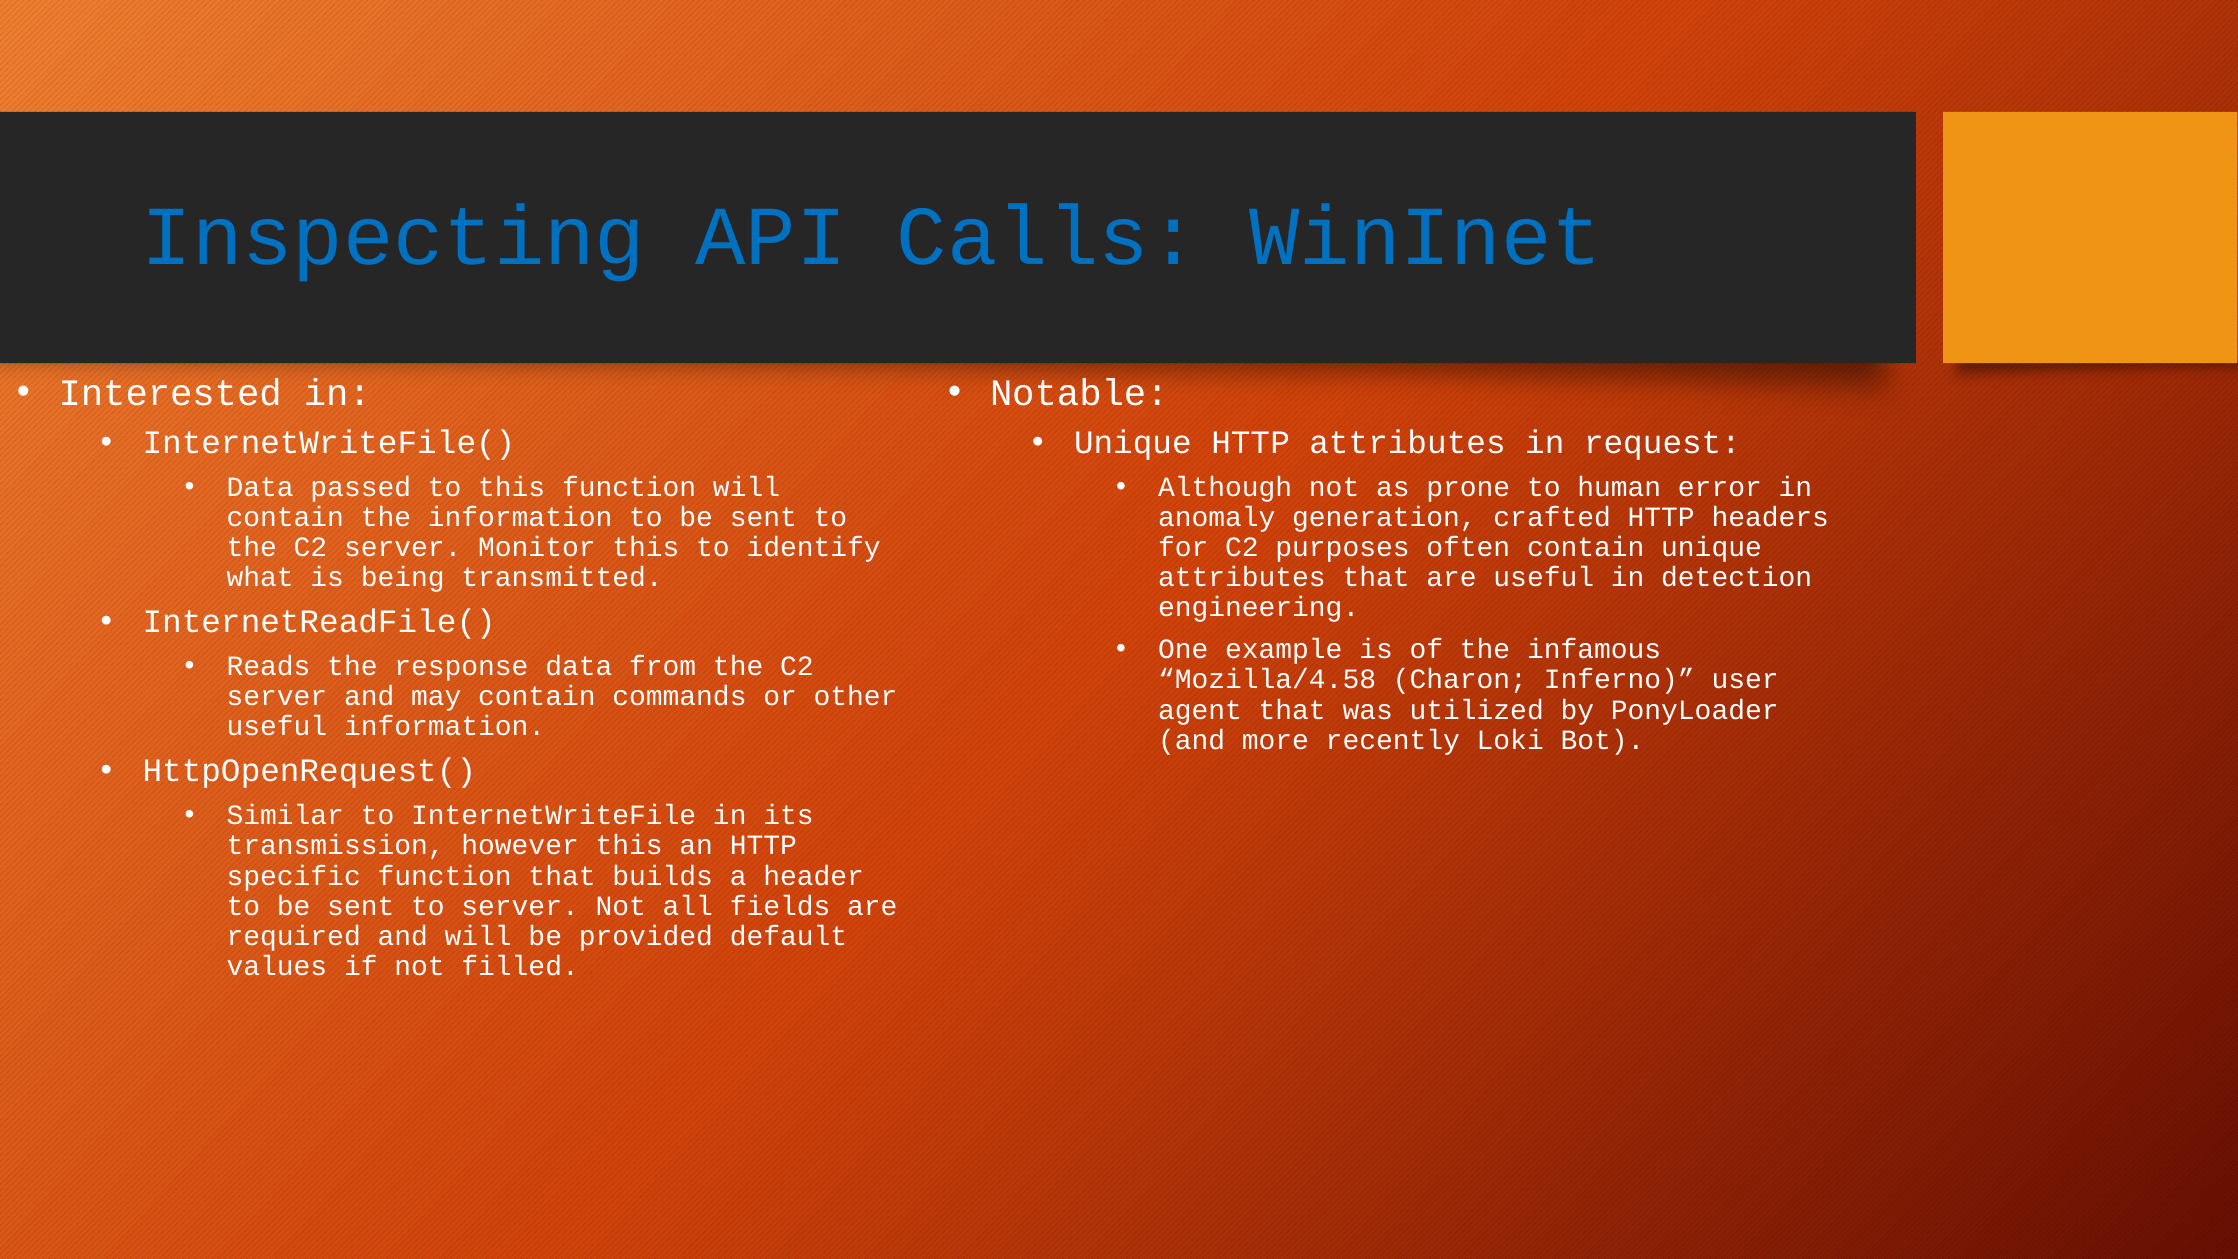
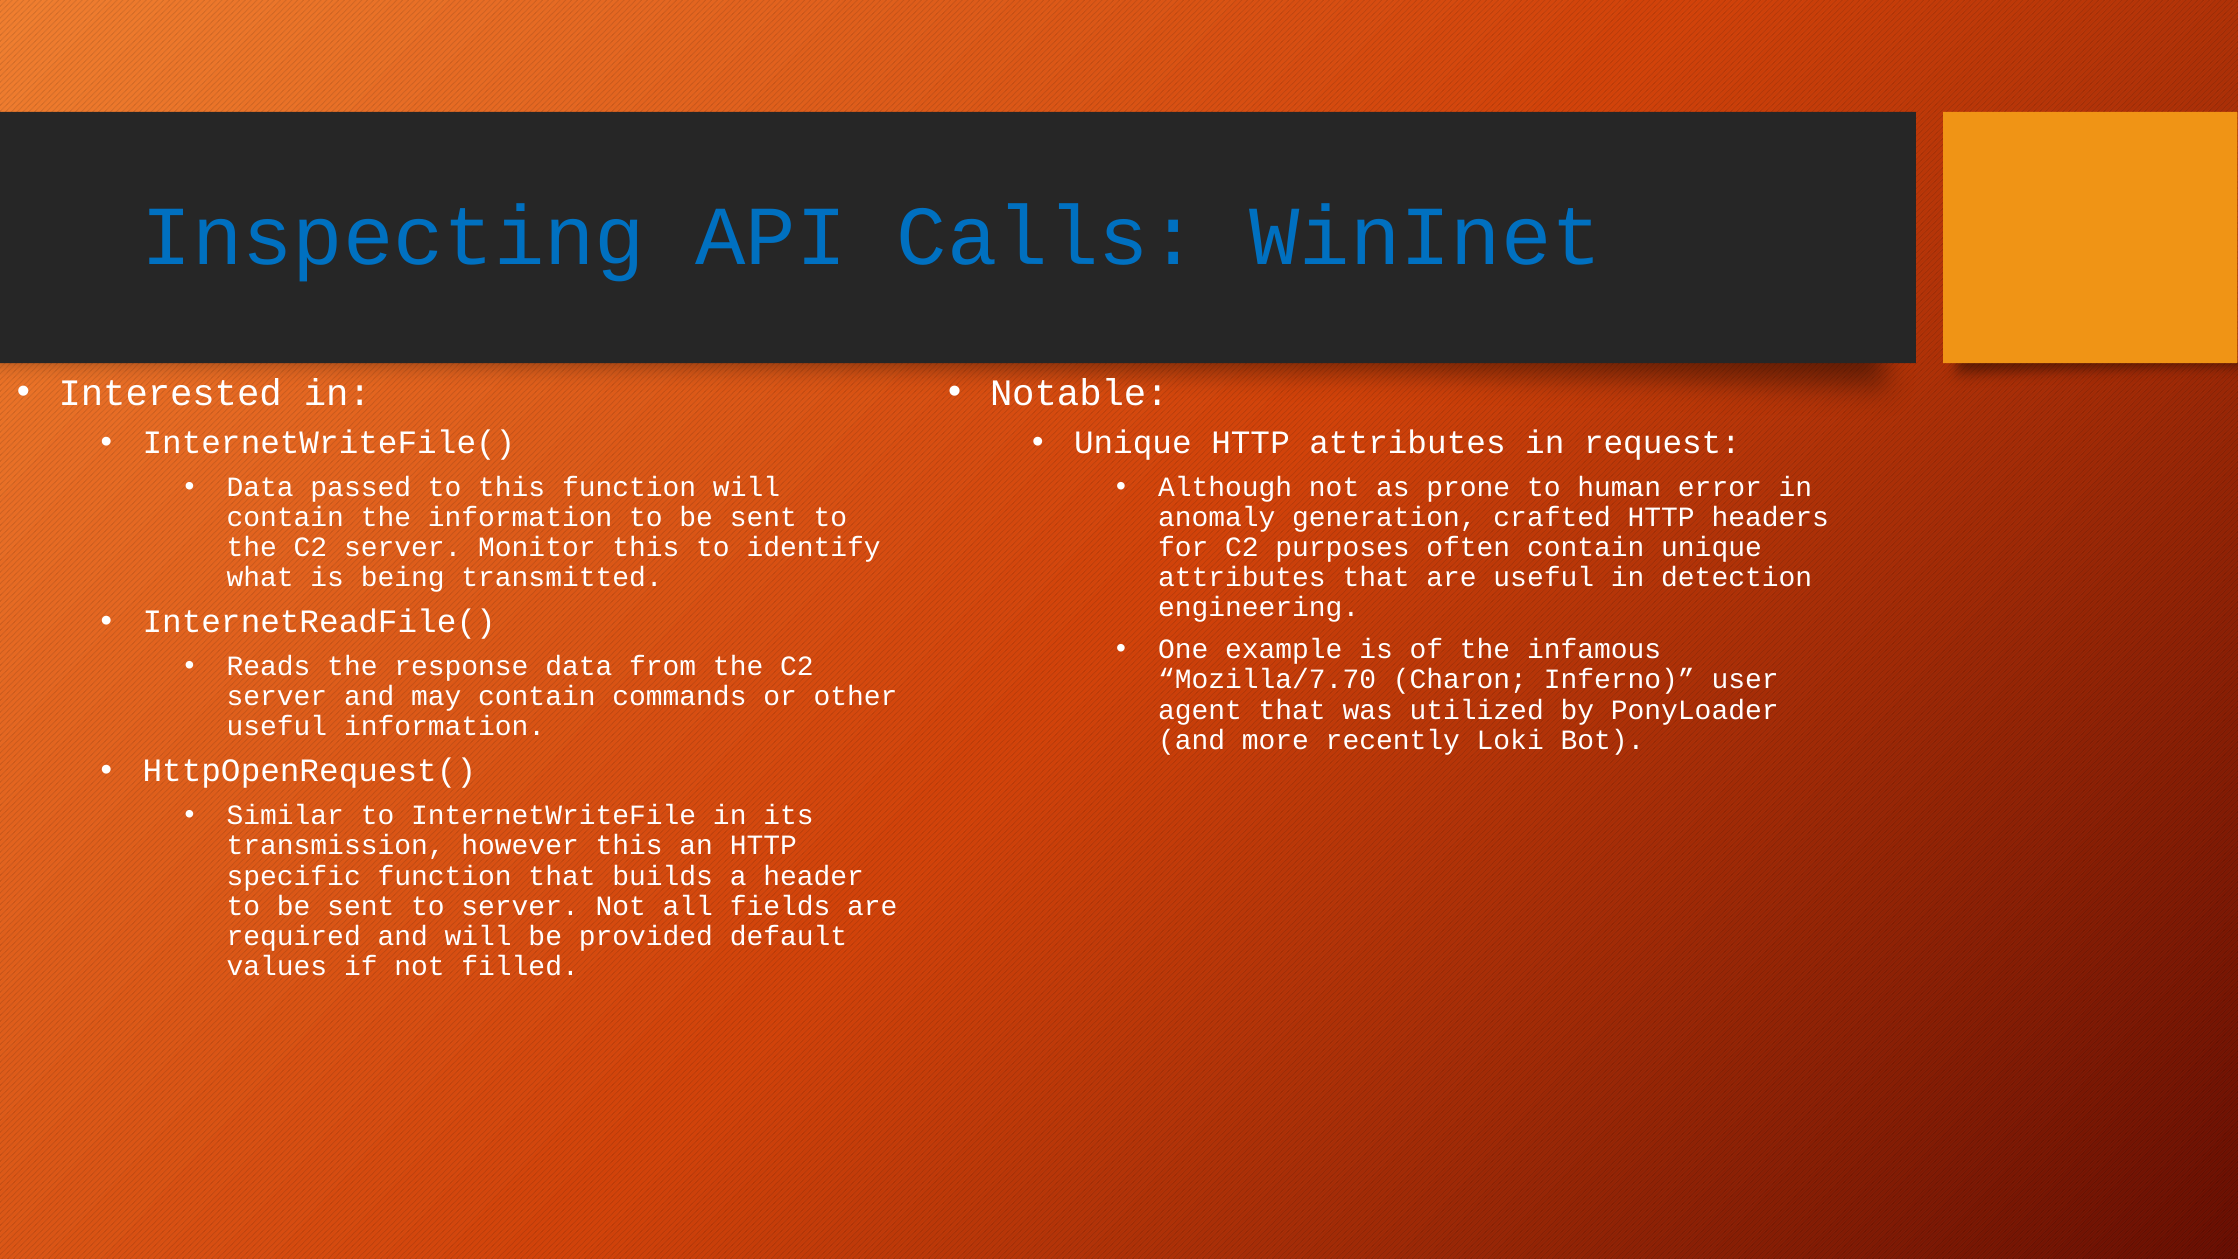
Mozilla/4.58: Mozilla/4.58 -> Mozilla/7.70
